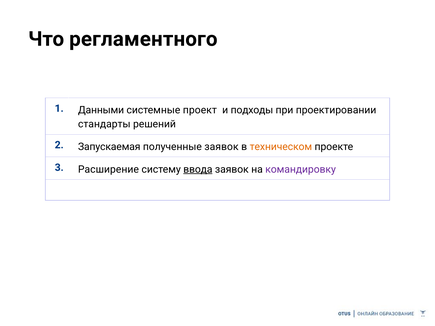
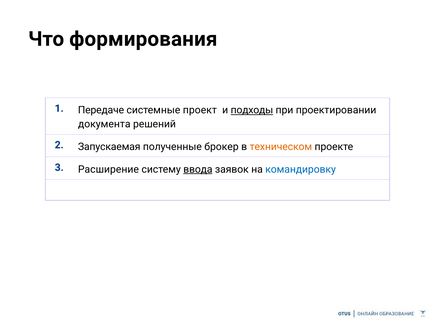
регламентного: регламентного -> формирования
Данными: Данными -> Передаче
подходы underline: none -> present
стандарты: стандарты -> документа
полученные заявок: заявок -> брокер
командировку colour: purple -> blue
